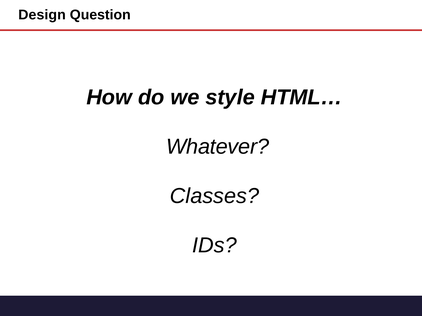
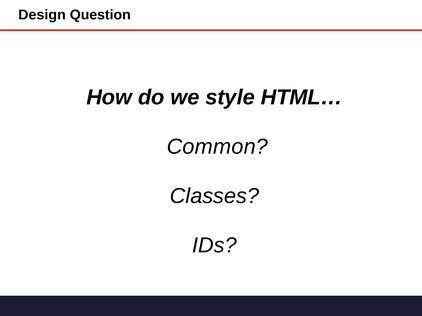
Whatever: Whatever -> Common
